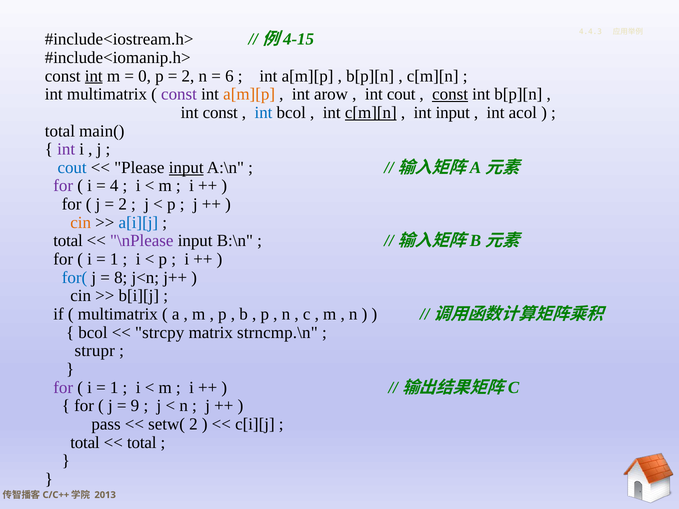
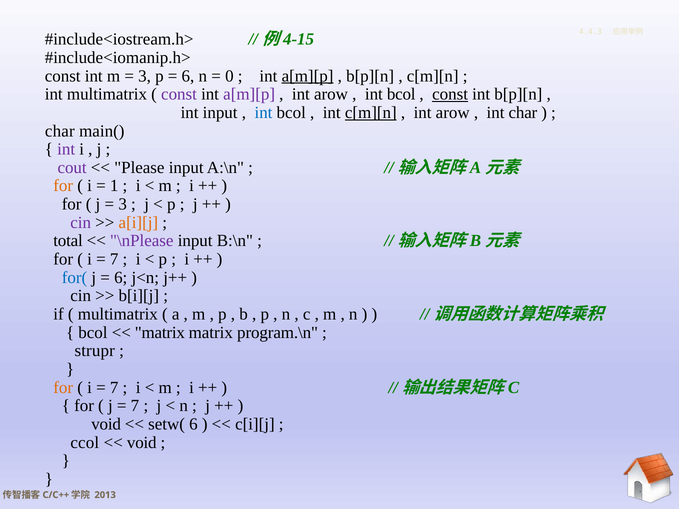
int at (94, 76) underline: present -> none
0 at (145, 76): 0 -> 3
2 at (188, 76): 2 -> 6
6: 6 -> 0
a[m][p at (308, 76) underline: none -> present
a[m][p at (249, 94) colour: orange -> purple
cout at (401, 94): cout -> bcol
int const: const -> input
input at (453, 113): input -> arow
int acol: acol -> char
total at (60, 131): total -> char
cout at (72, 168) colour: blue -> purple
input at (186, 168) underline: present -> none
for at (63, 186) colour: purple -> orange
4: 4 -> 1
2 at (123, 204): 2 -> 3
cin at (81, 223) colour: orange -> purple
a[i][j colour: blue -> orange
1 at (114, 259): 1 -> 7
8 at (121, 278): 8 -> 6
strcpy at (160, 333): strcpy -> matrix
strncmp.\n: strncmp.\n -> program.\n
for at (63, 388) colour: purple -> orange
1 at (114, 388): 1 -> 7
9 at (135, 406): 9 -> 7
pass at (106, 424): pass -> void
setw( 2: 2 -> 6
total at (85, 443): total -> ccol
total at (142, 443): total -> void
